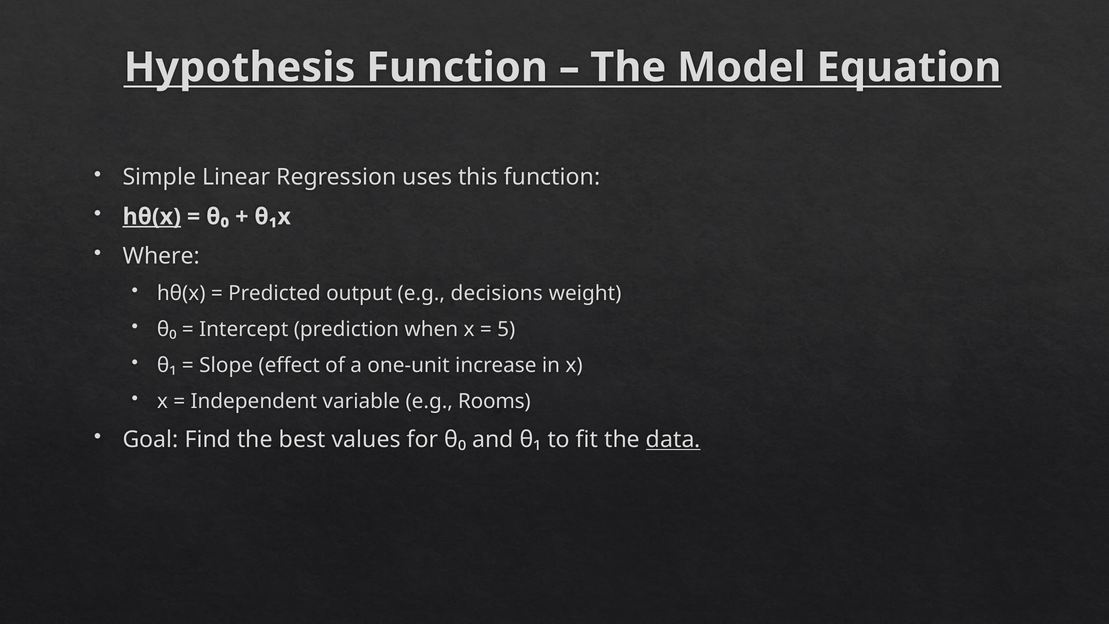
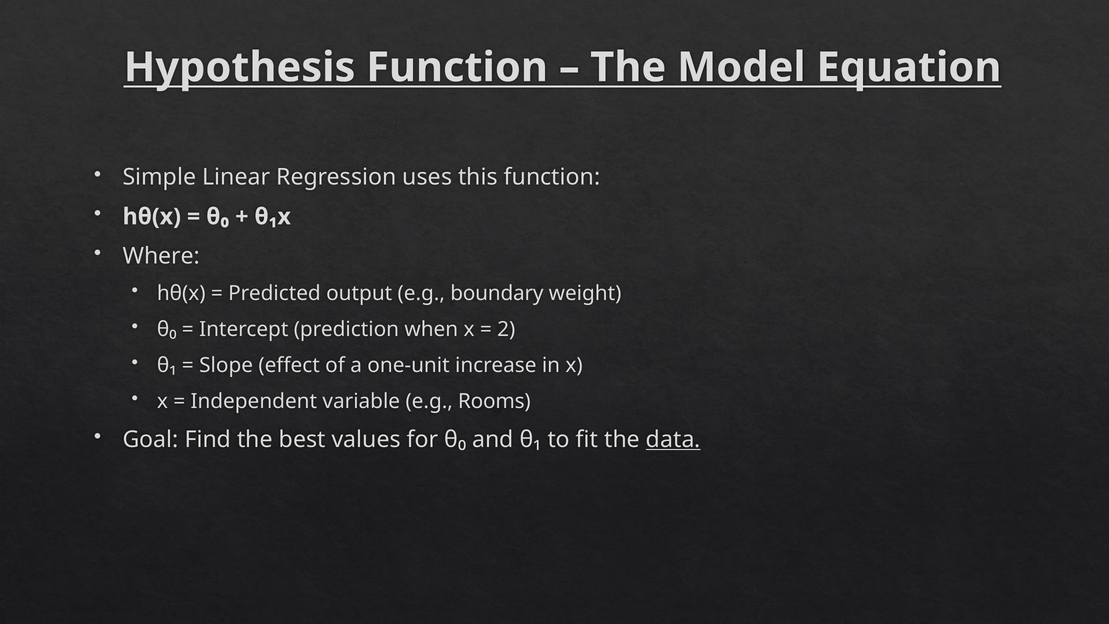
hθ(x at (152, 217) underline: present -> none
decisions: decisions -> boundary
5: 5 -> 2
